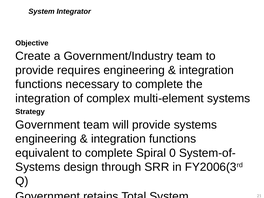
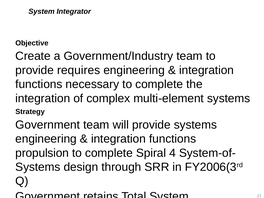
equivalent: equivalent -> propulsion
0: 0 -> 4
